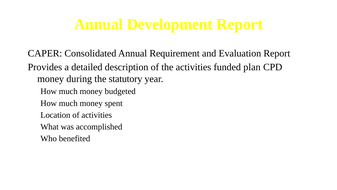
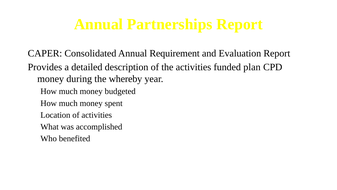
Development: Development -> Partnerships
statutory: statutory -> whereby
